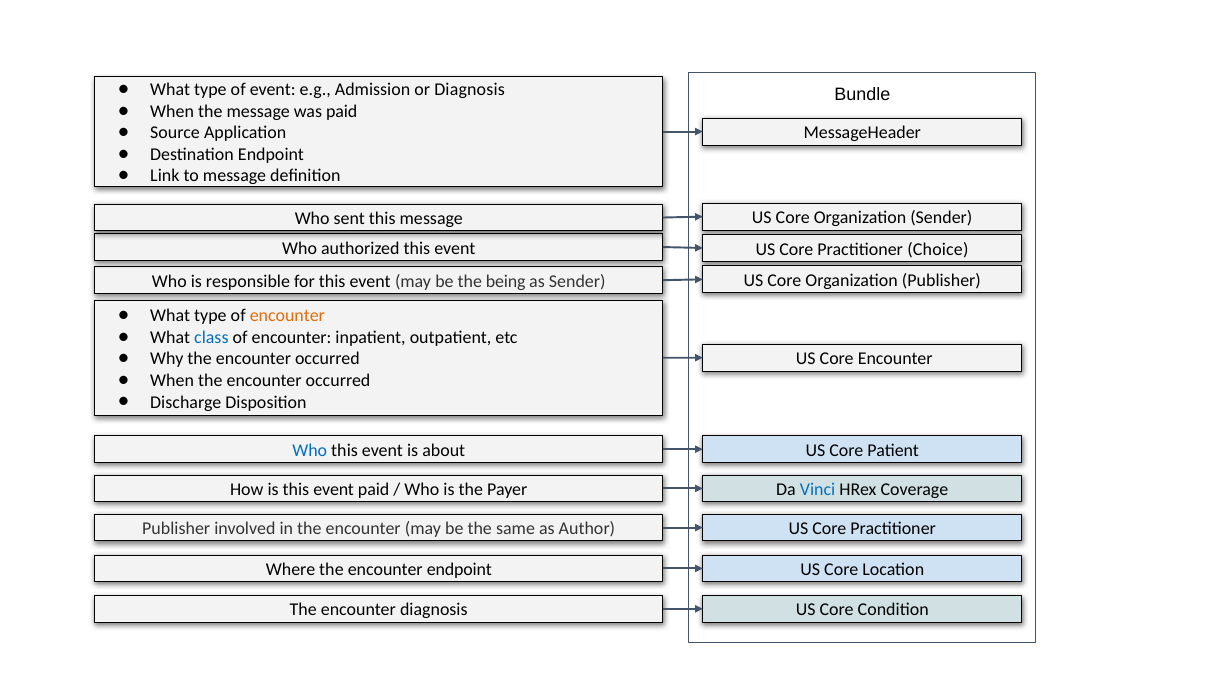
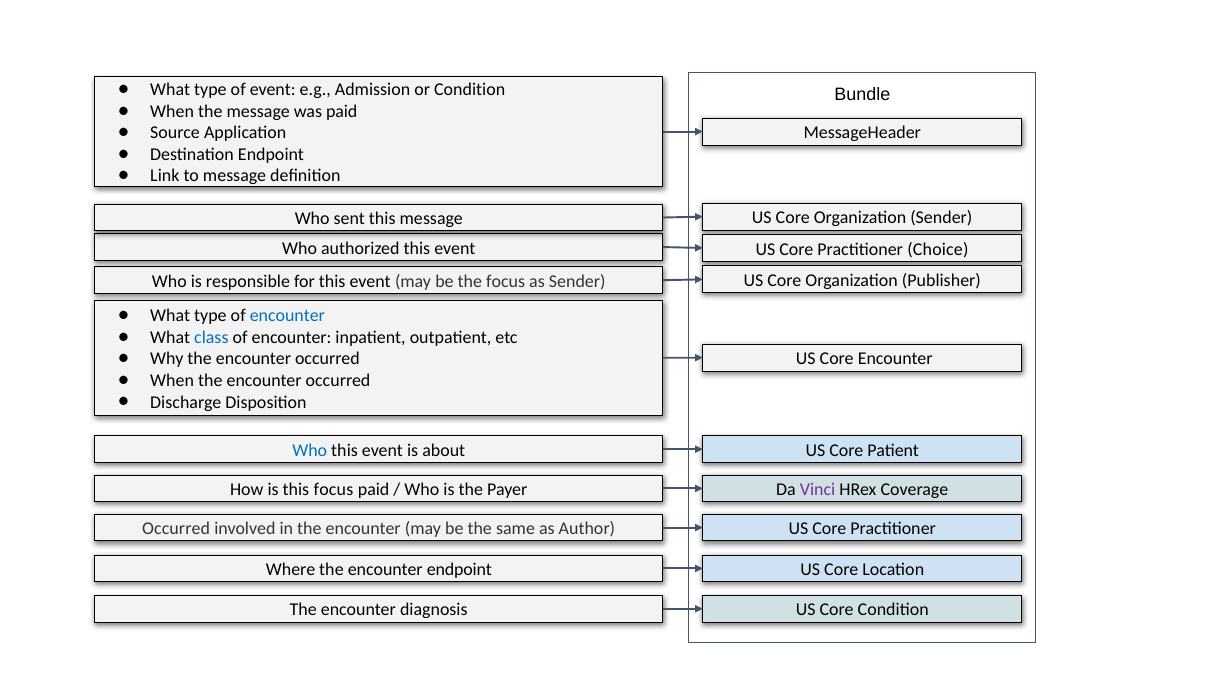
or Diagnosis: Diagnosis -> Condition
the being: being -> focus
encounter at (287, 316) colour: orange -> blue
is this event: event -> focus
Vinci colour: blue -> purple
Publisher at (176, 529): Publisher -> Occurred
